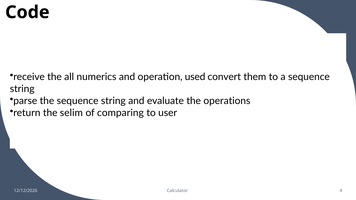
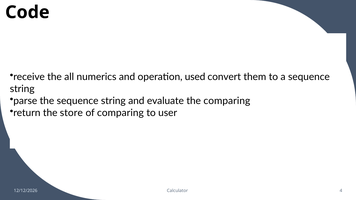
the operations: operations -> comparing
selim: selim -> store
